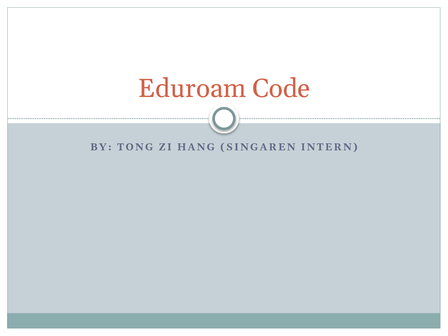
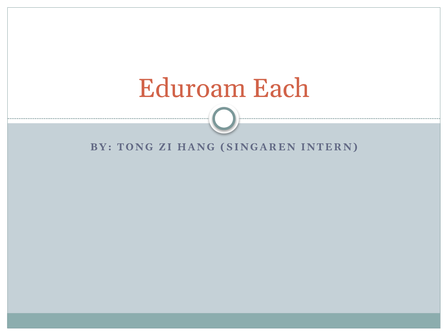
Code: Code -> Each
